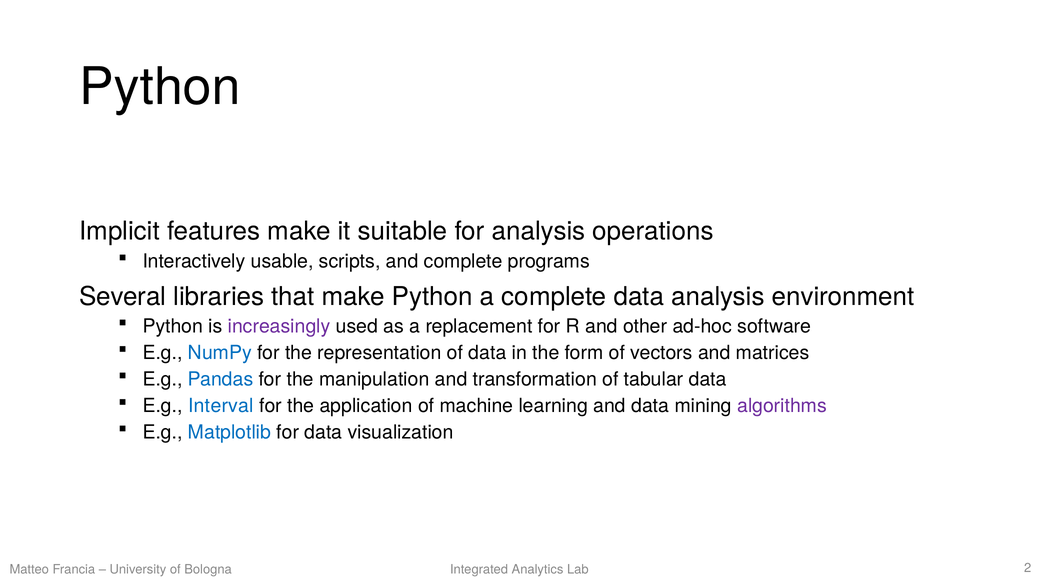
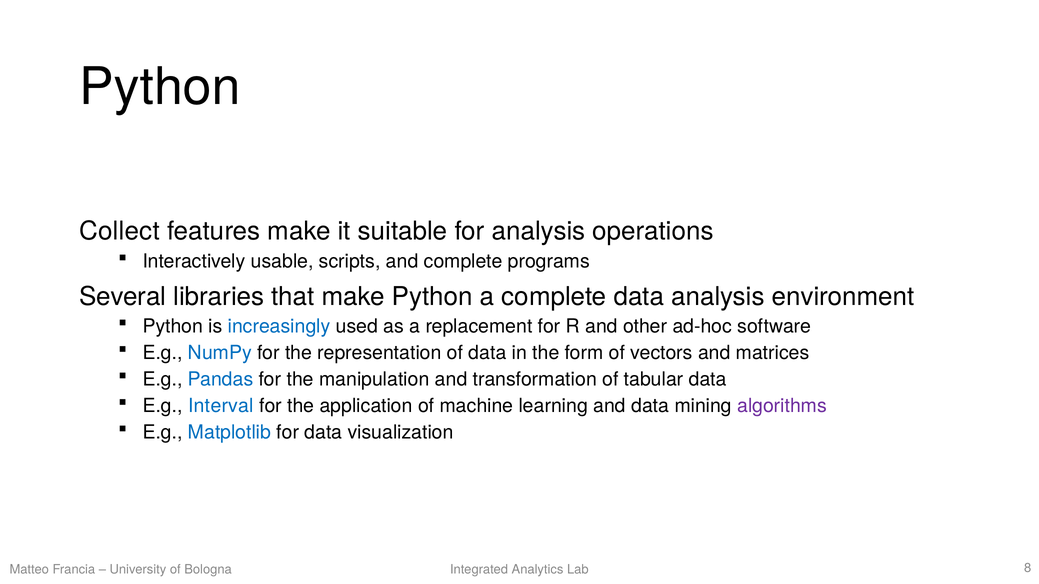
Implicit: Implicit -> Collect
increasingly colour: purple -> blue
2: 2 -> 8
